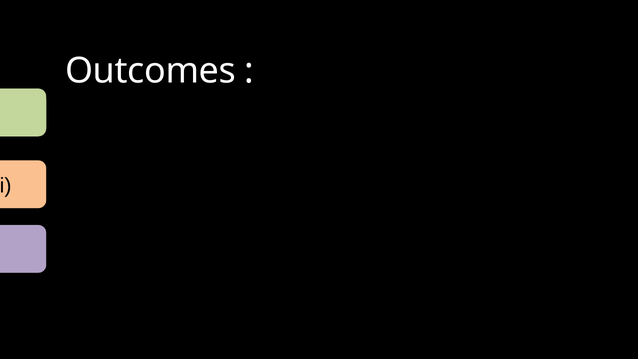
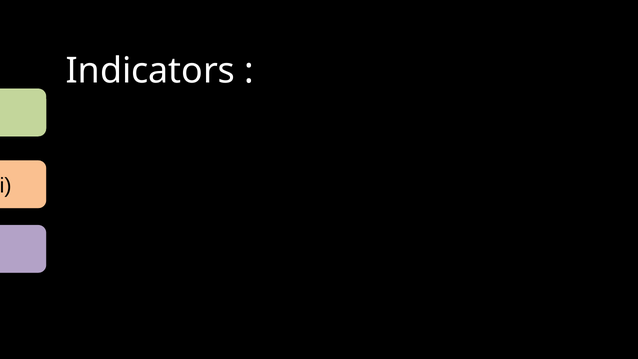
Outcomes: Outcomes -> Indicators
